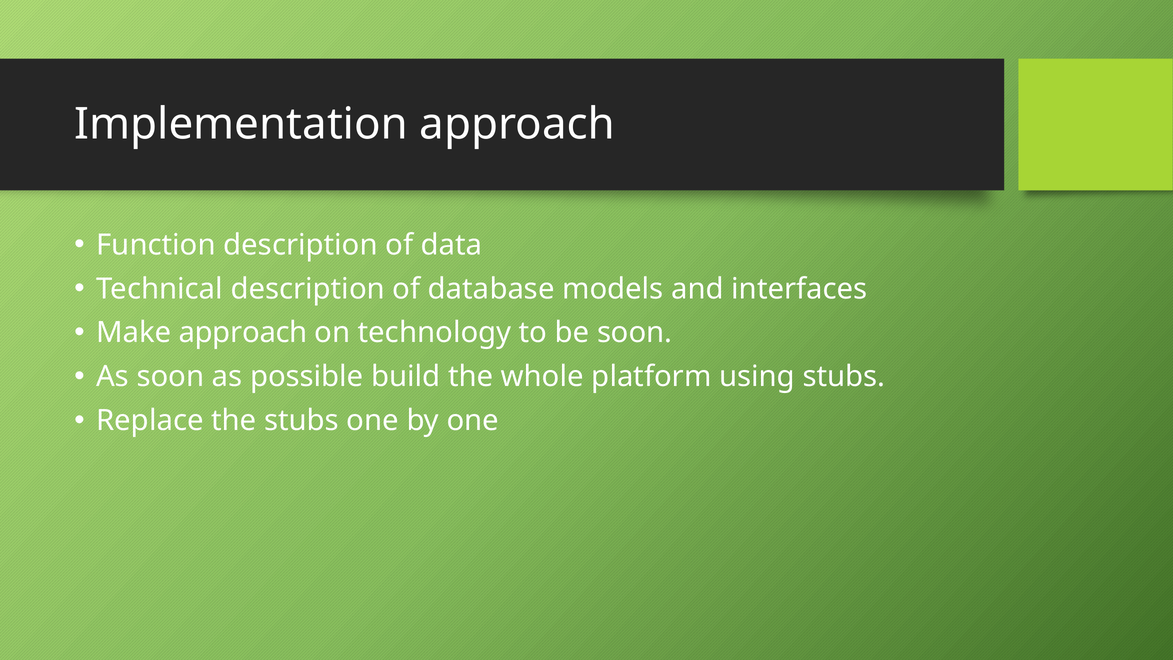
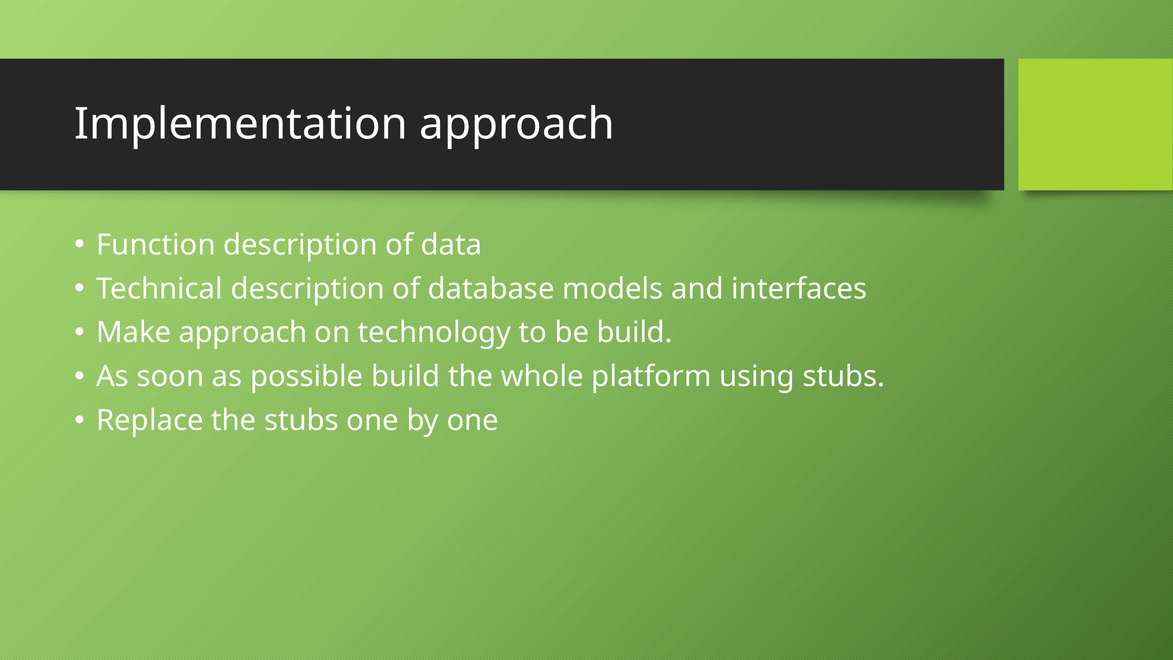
be soon: soon -> build
